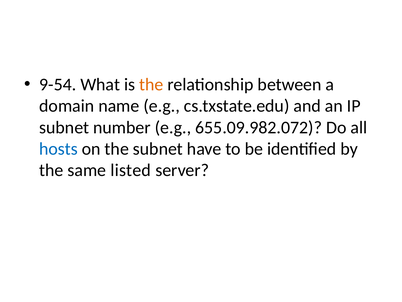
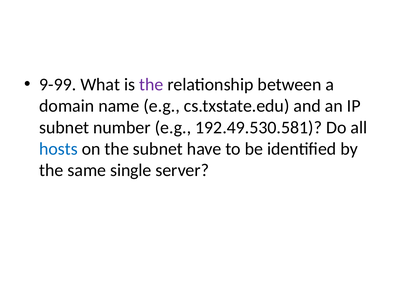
9-54: 9-54 -> 9-99
the at (151, 84) colour: orange -> purple
655.09.982.072: 655.09.982.072 -> 192.49.530.581
listed: listed -> single
